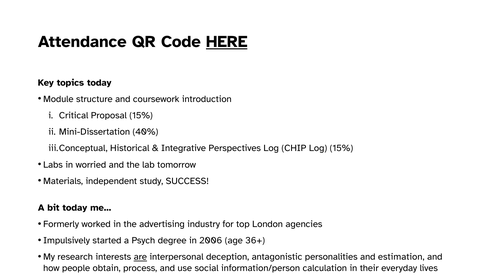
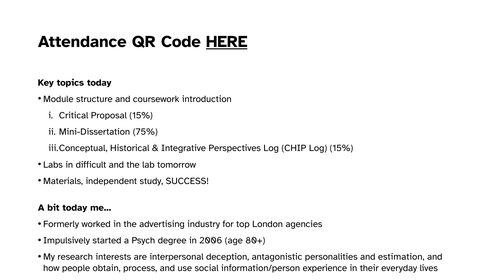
40%: 40% -> 75%
in worried: worried -> difficult
36+: 36+ -> 80+
are underline: present -> none
calculation: calculation -> experience
